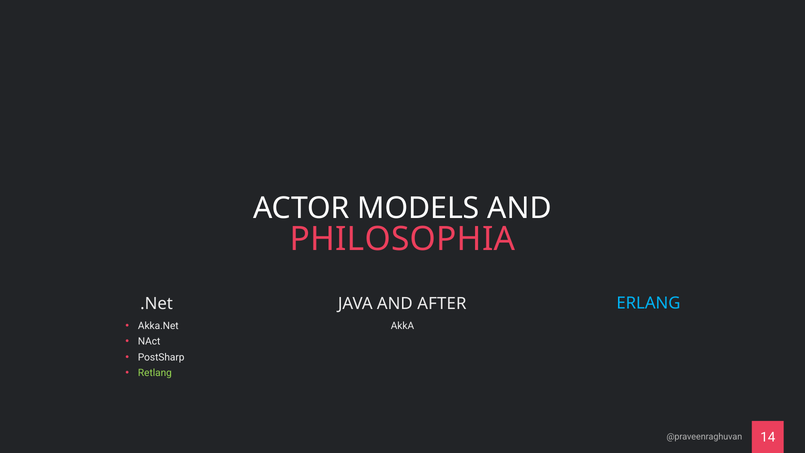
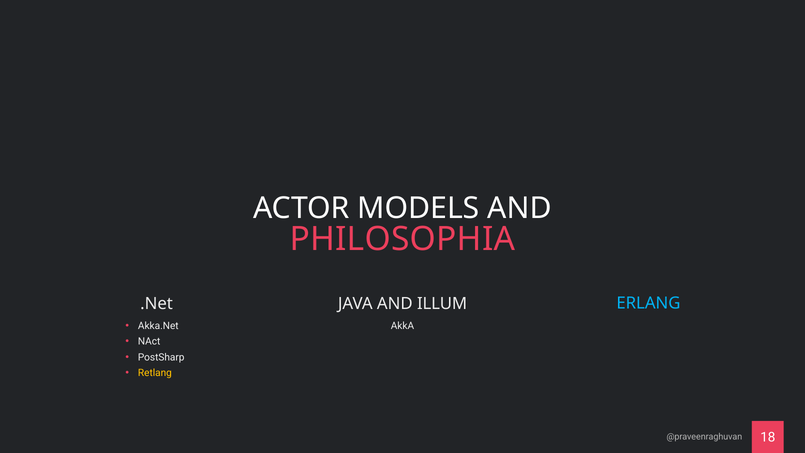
AFTER: AFTER -> ILLUM
Retlang colour: light green -> yellow
14: 14 -> 18
